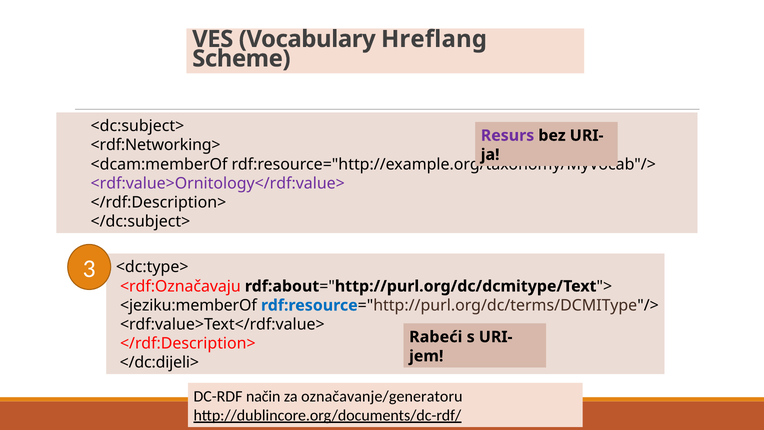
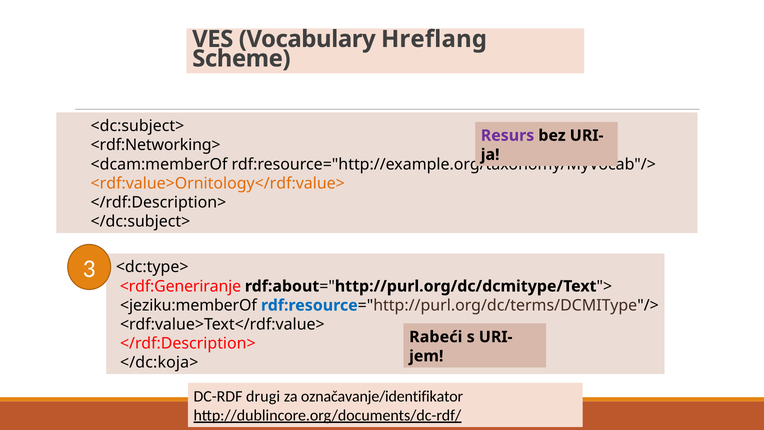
<rdf:value>Ornitology</rdf:value> colour: purple -> orange
<rdf:Označavaju: <rdf:Označavaju -> <rdf:Generiranje
</dc:dijeli>: </dc:dijeli> -> </dc:koja>
način: način -> drugi
označavanje/generatoru: označavanje/generatoru -> označavanje/identifikator
